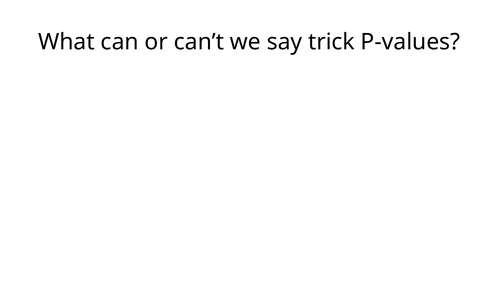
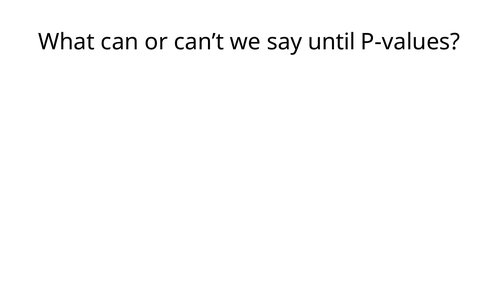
trick: trick -> until
